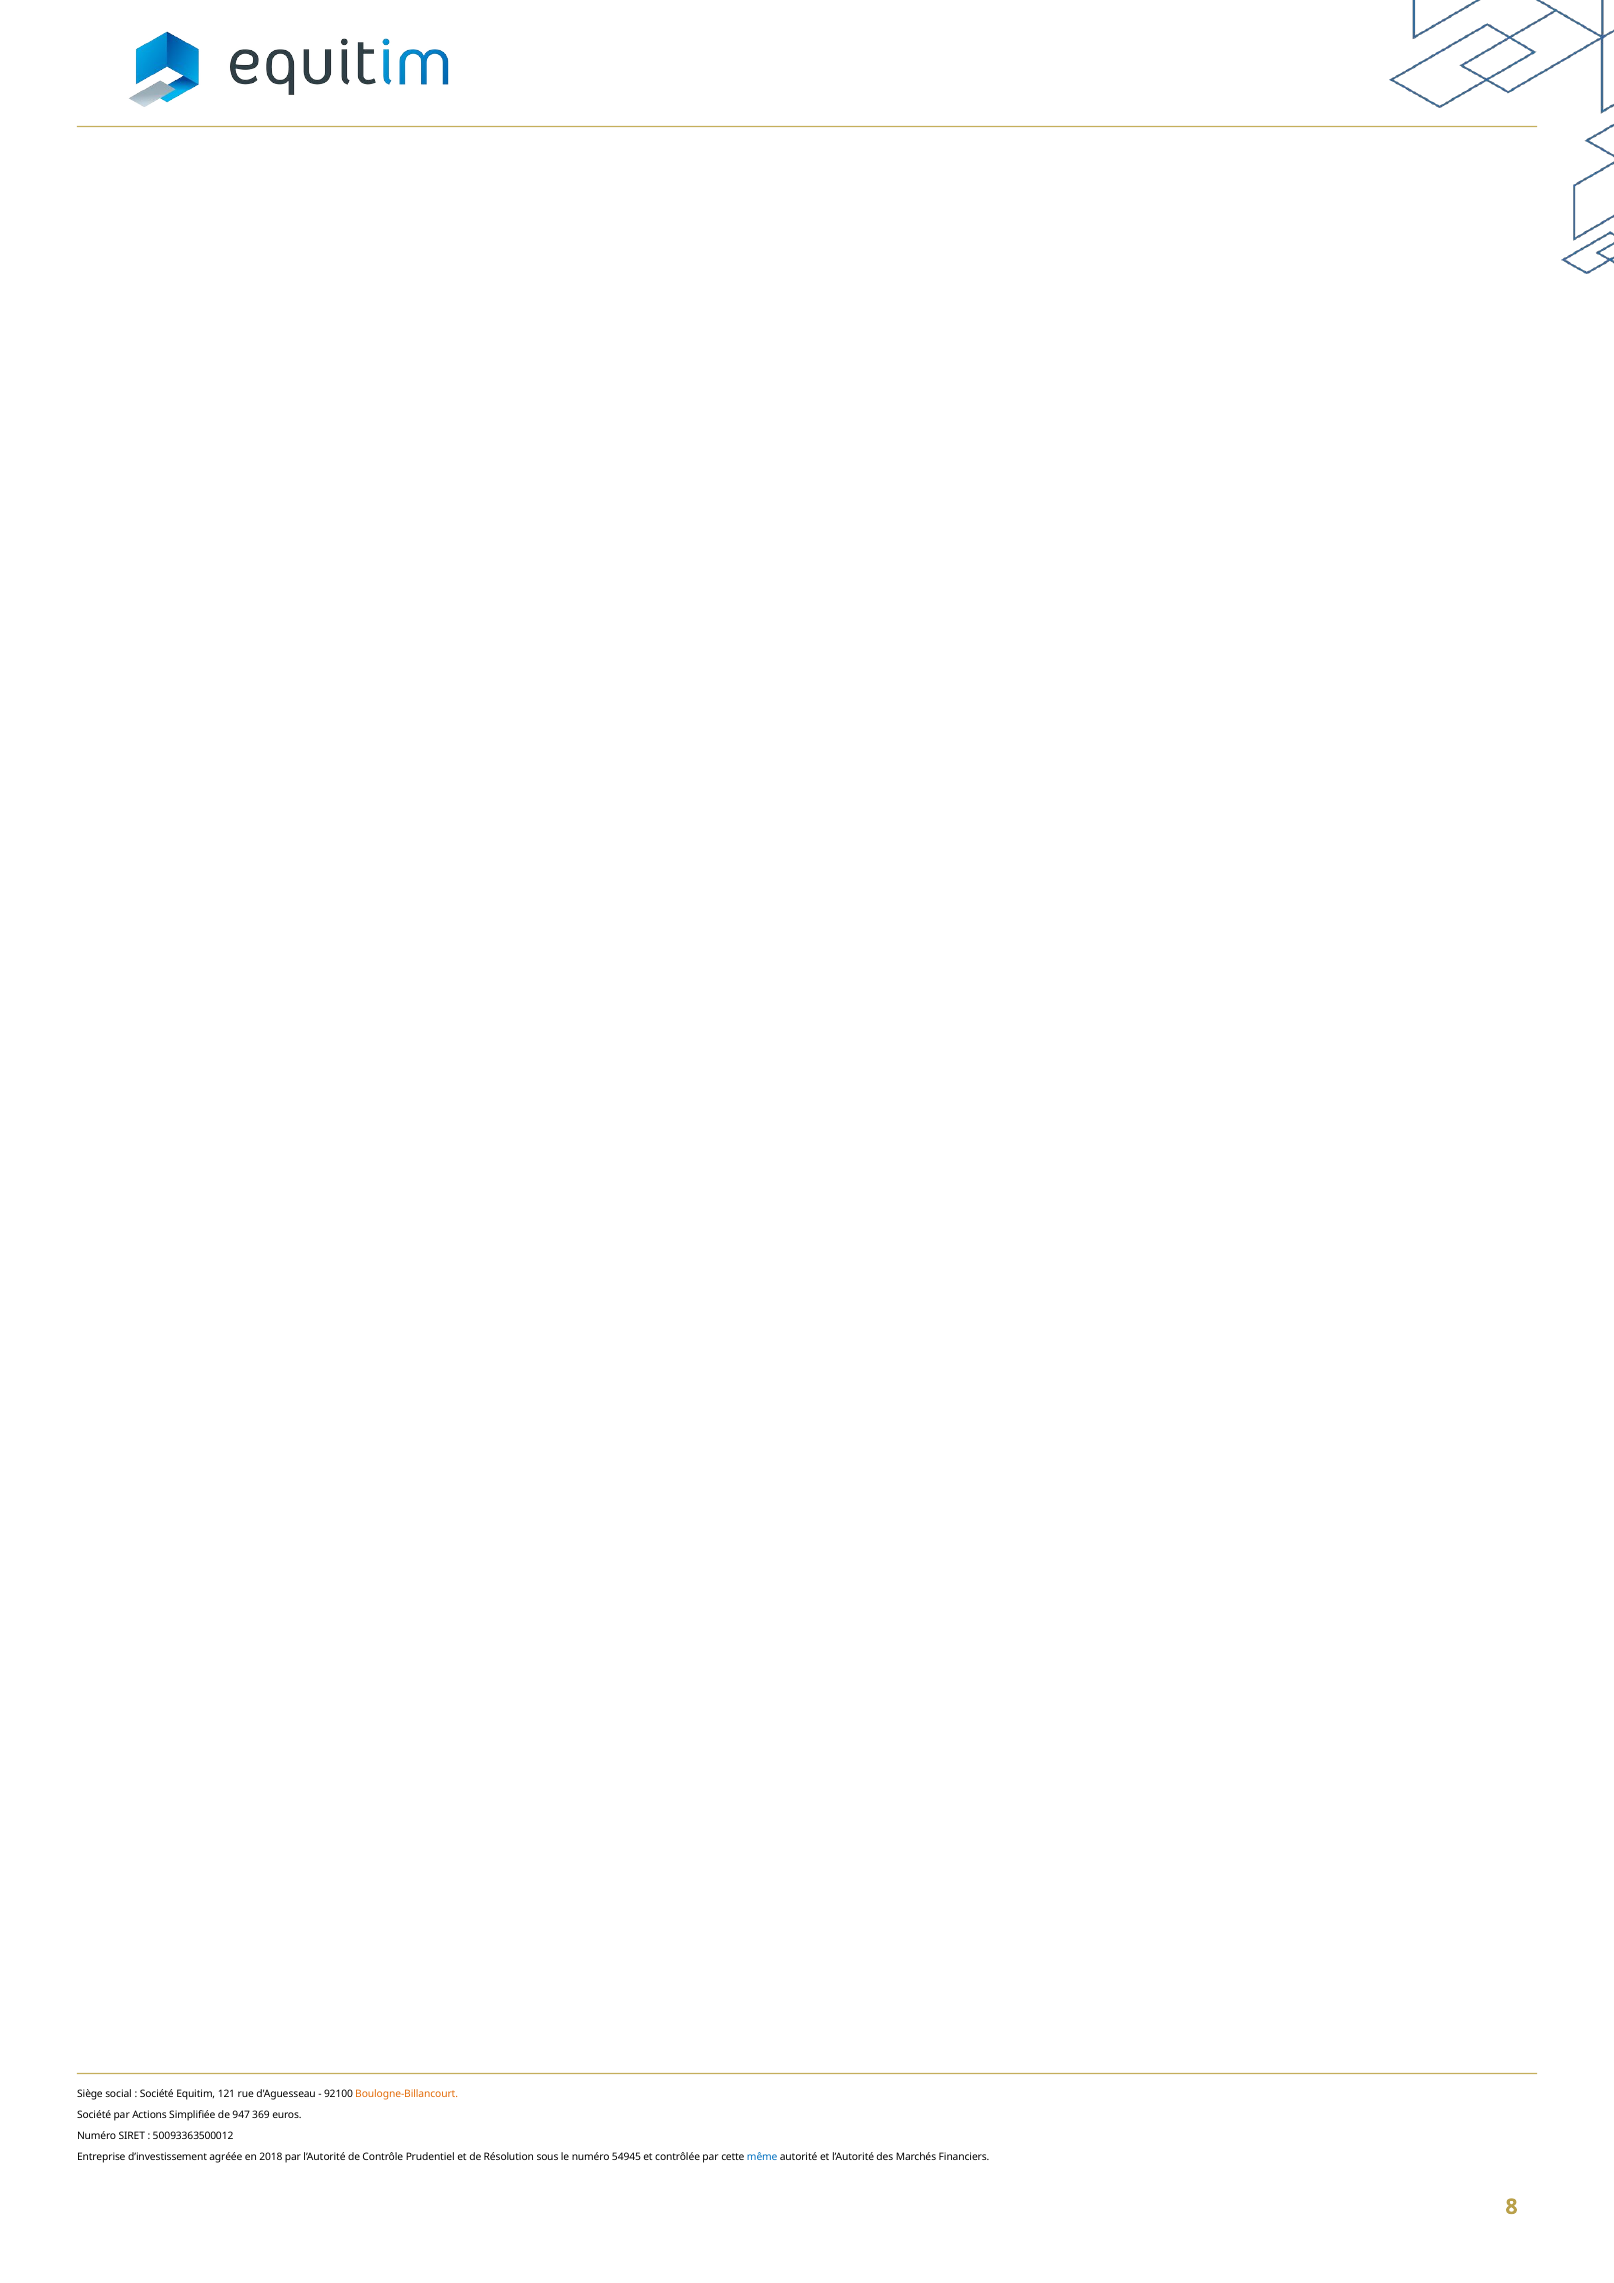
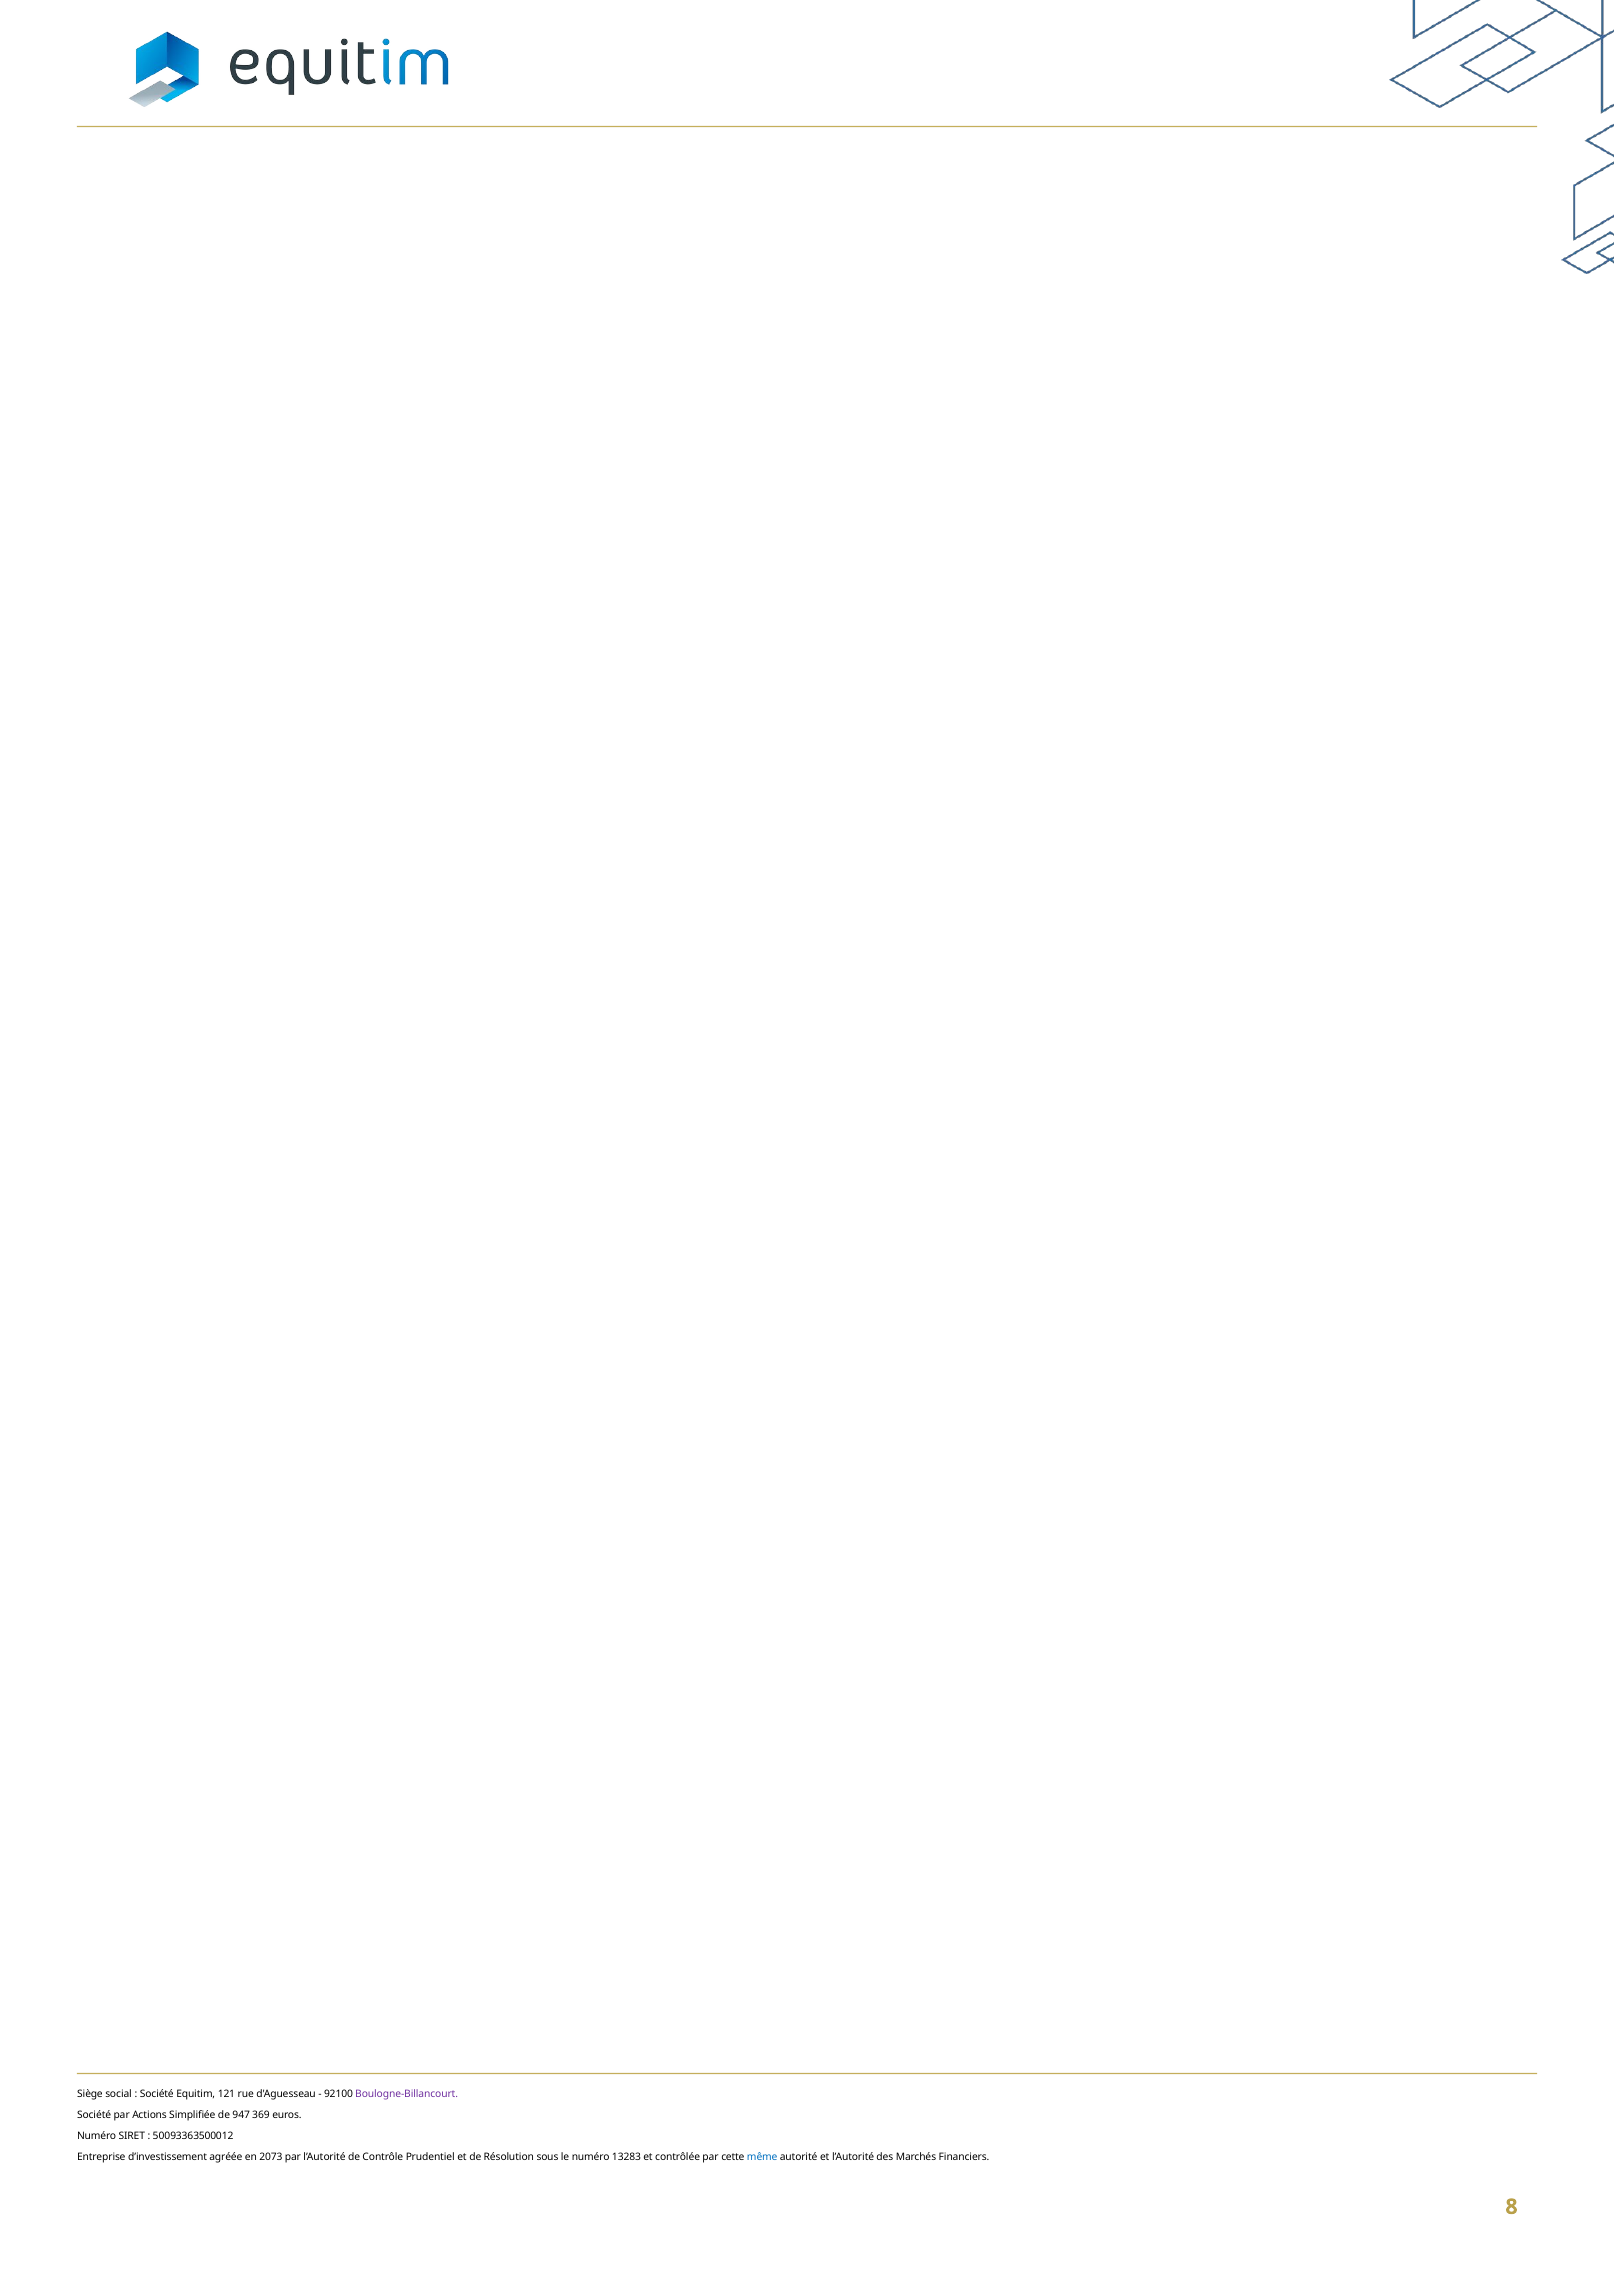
Boulogne-Billancourt colour: orange -> purple
2018: 2018 -> 2073
54945: 54945 -> 13283
